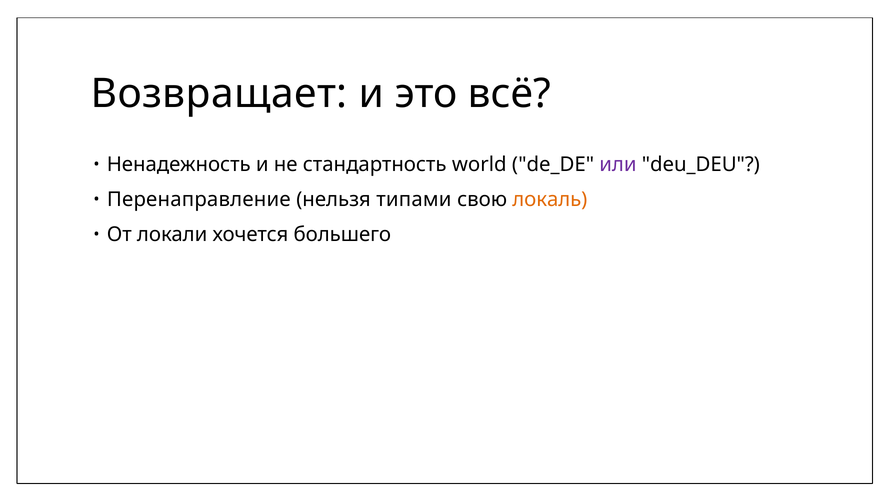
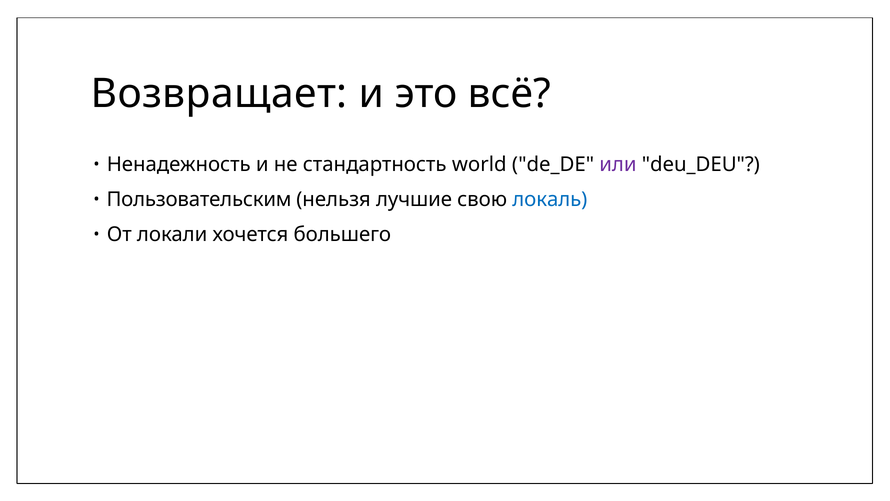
Перенаправление: Перенаправление -> Пользовательским
типами: типами -> лучшие
локаль colour: orange -> blue
